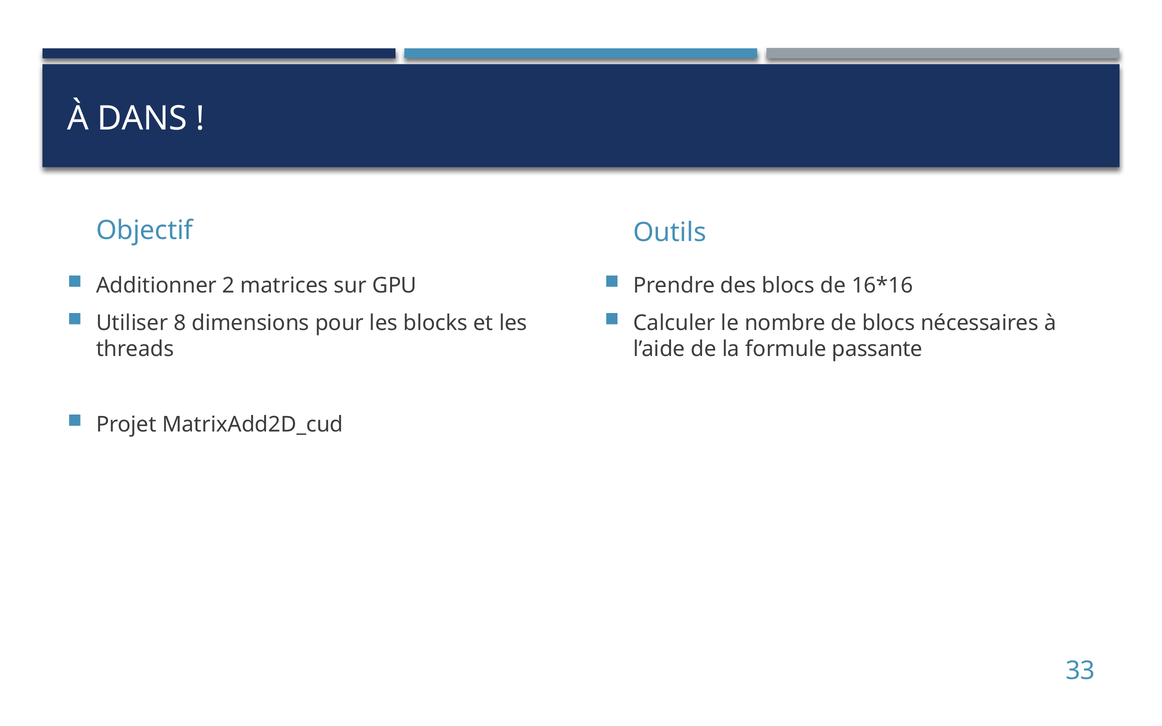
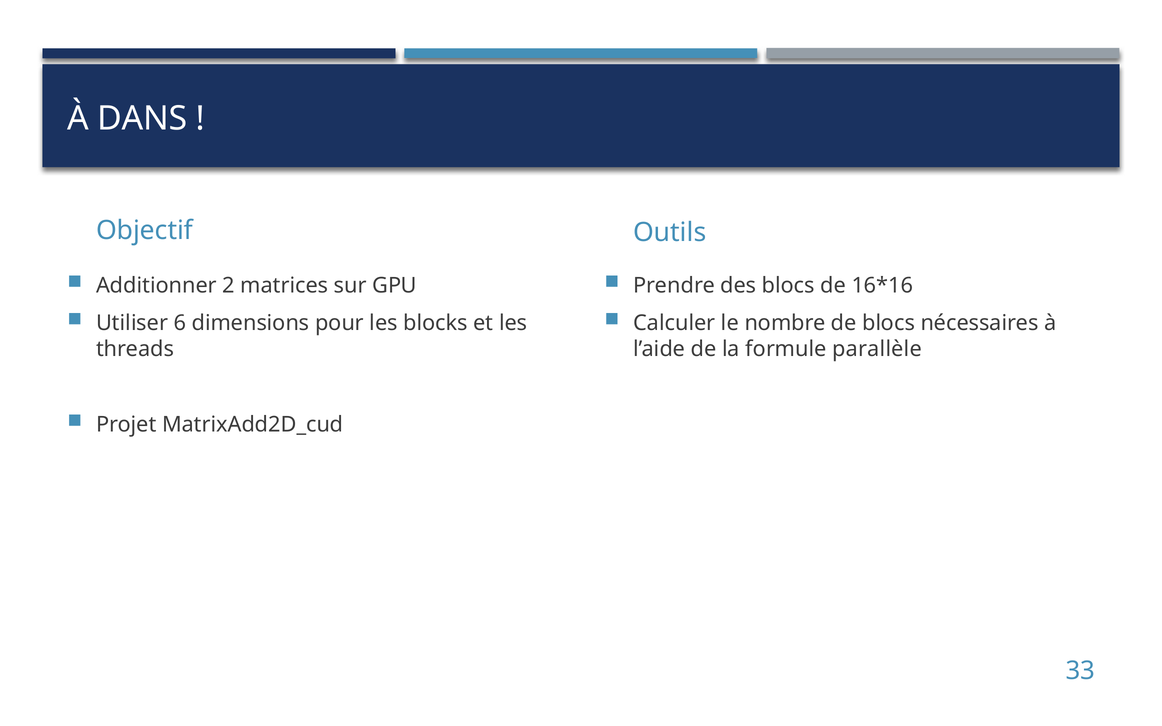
8: 8 -> 6
passante: passante -> parallèle
